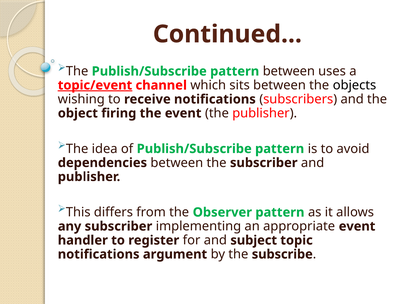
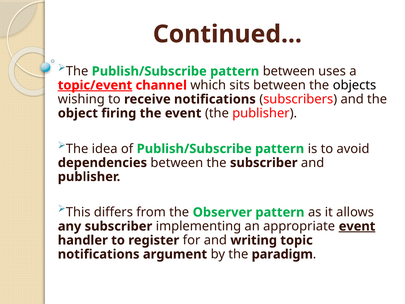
event at (357, 226) underline: none -> present
subject: subject -> writing
subscribe: subscribe -> paradigm
